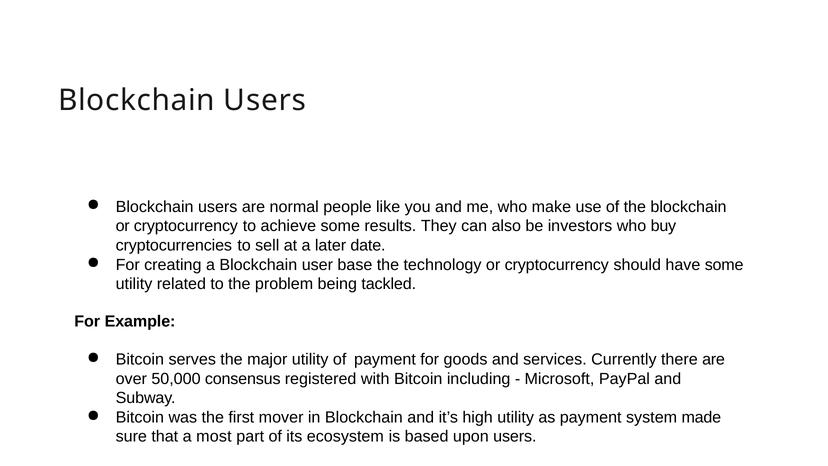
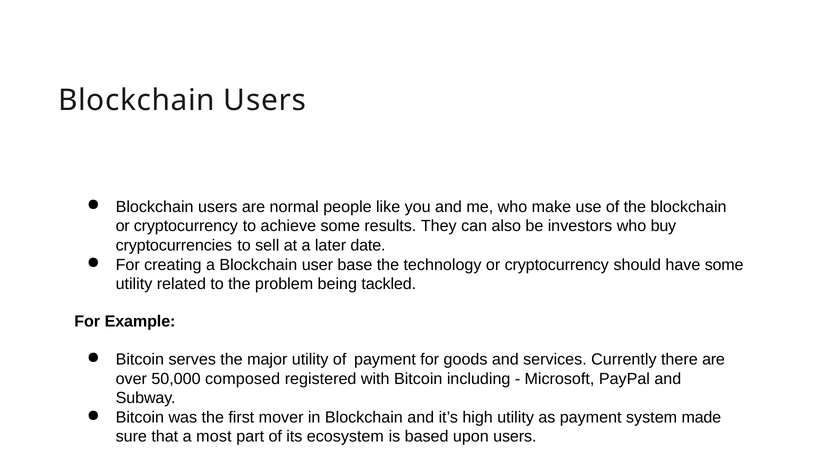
consensus: consensus -> composed
